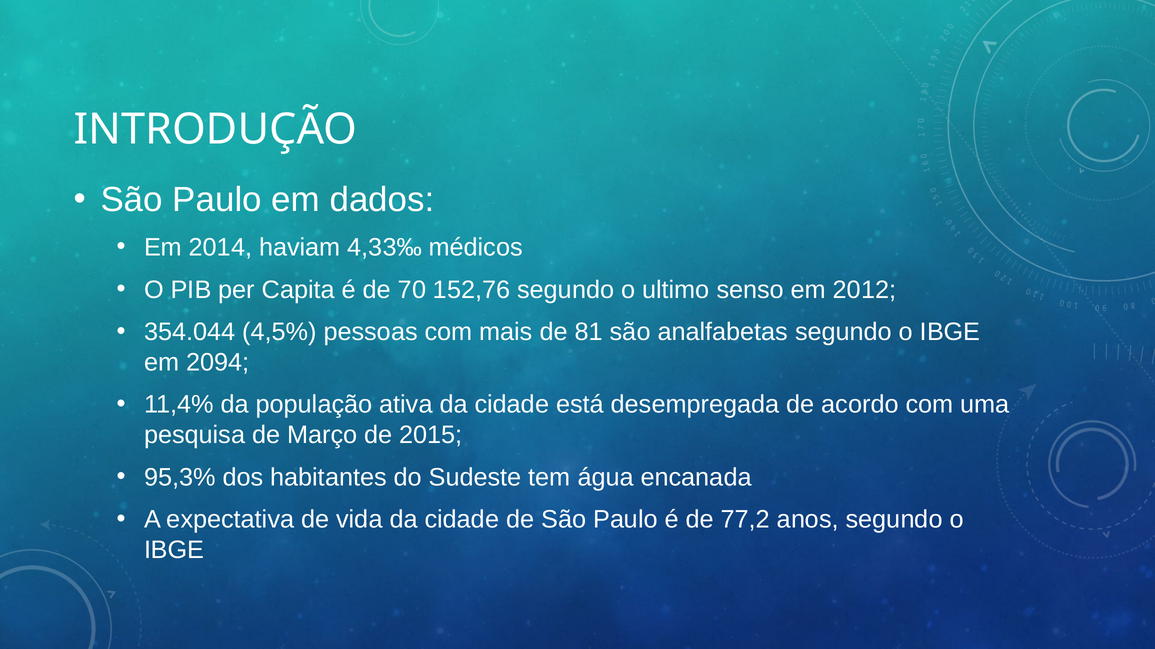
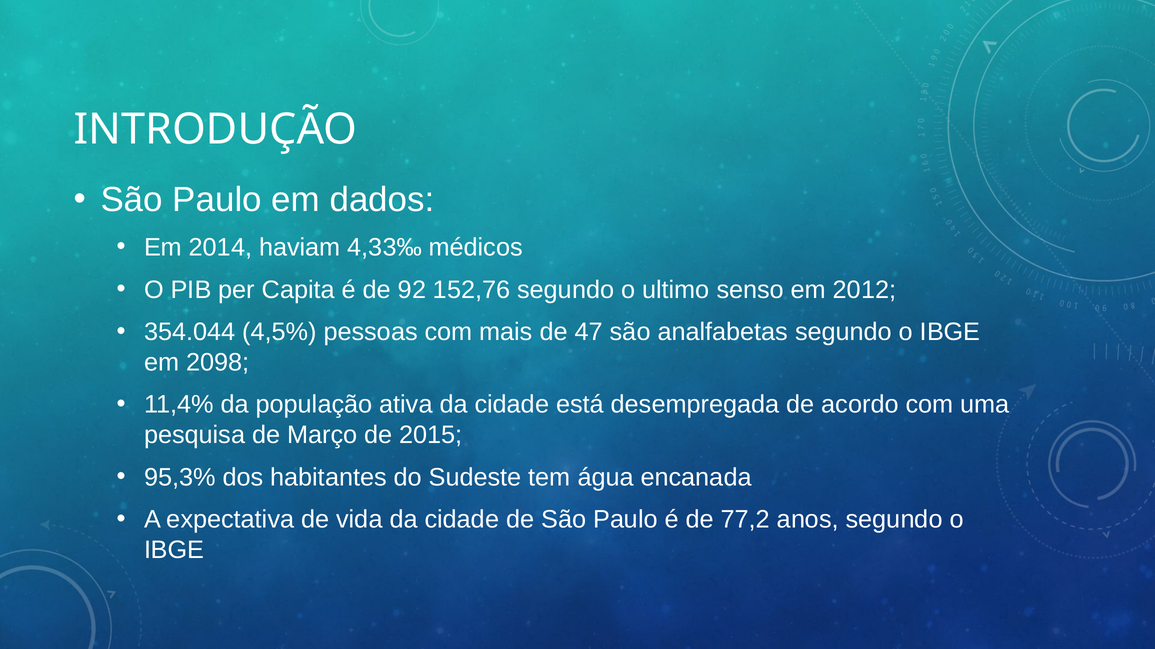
70: 70 -> 92
81: 81 -> 47
2094: 2094 -> 2098
